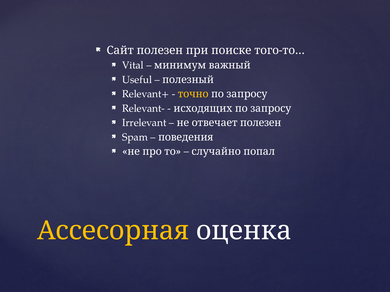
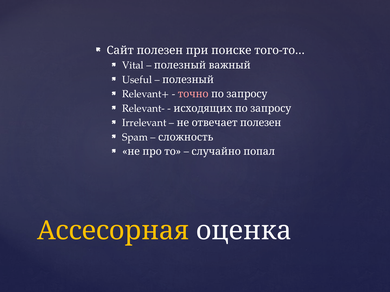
минимум at (180, 65): минимум -> полезный
точно colour: yellow -> pink
поведения: поведения -> сложность
